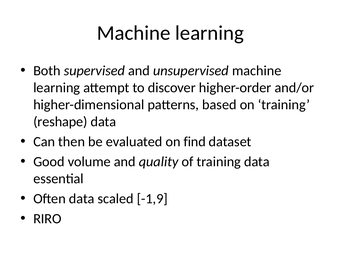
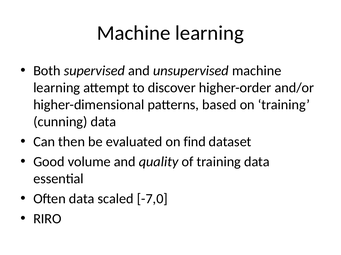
reshape: reshape -> cunning
-1,9: -1,9 -> -7,0
